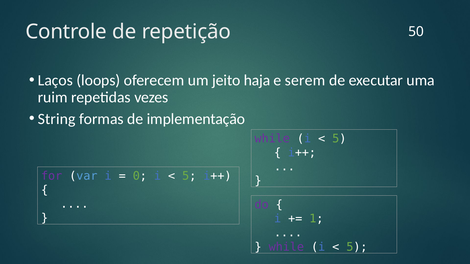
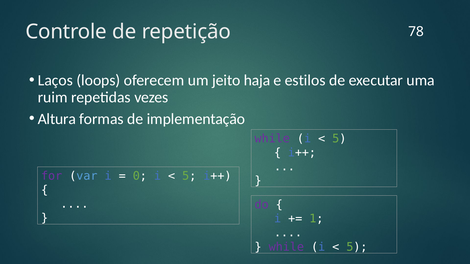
50: 50 -> 78
serem: serem -> estilos
String: String -> Altura
